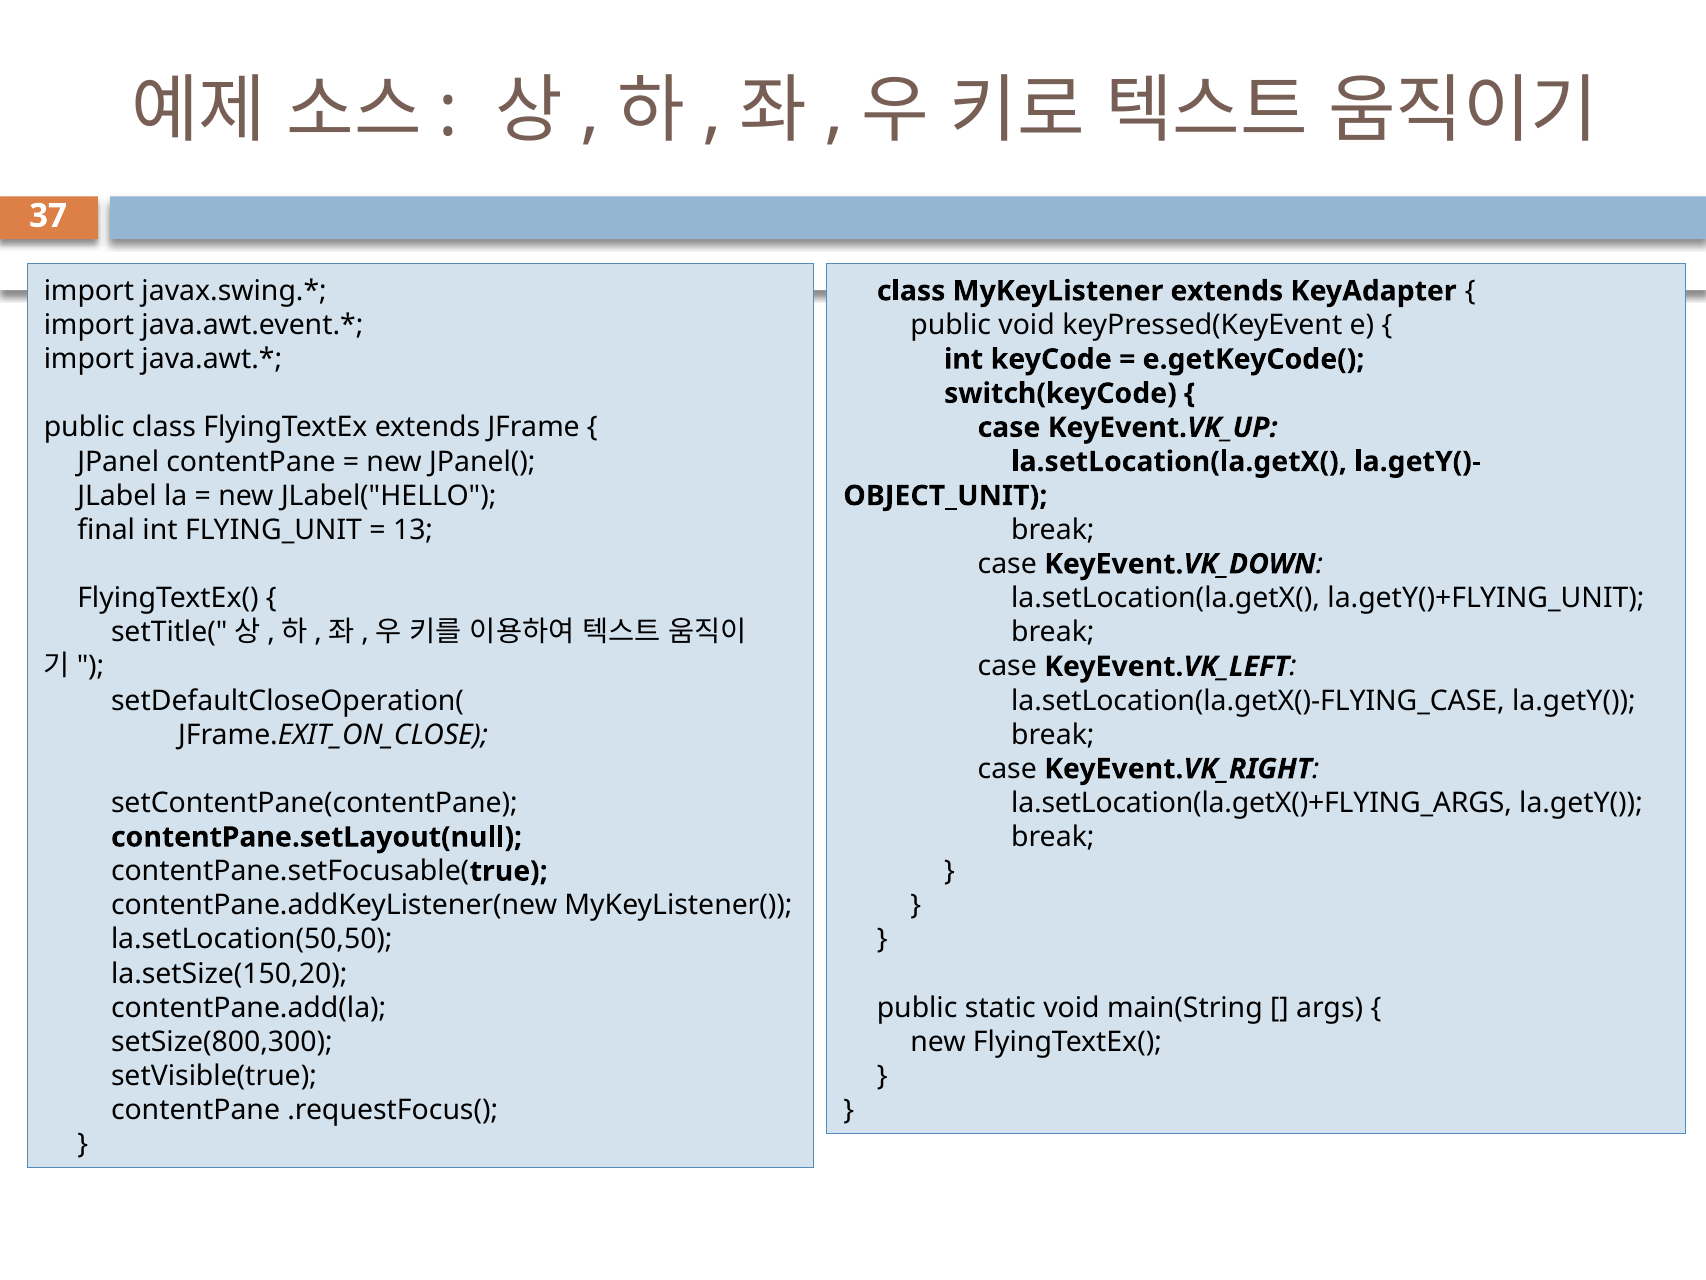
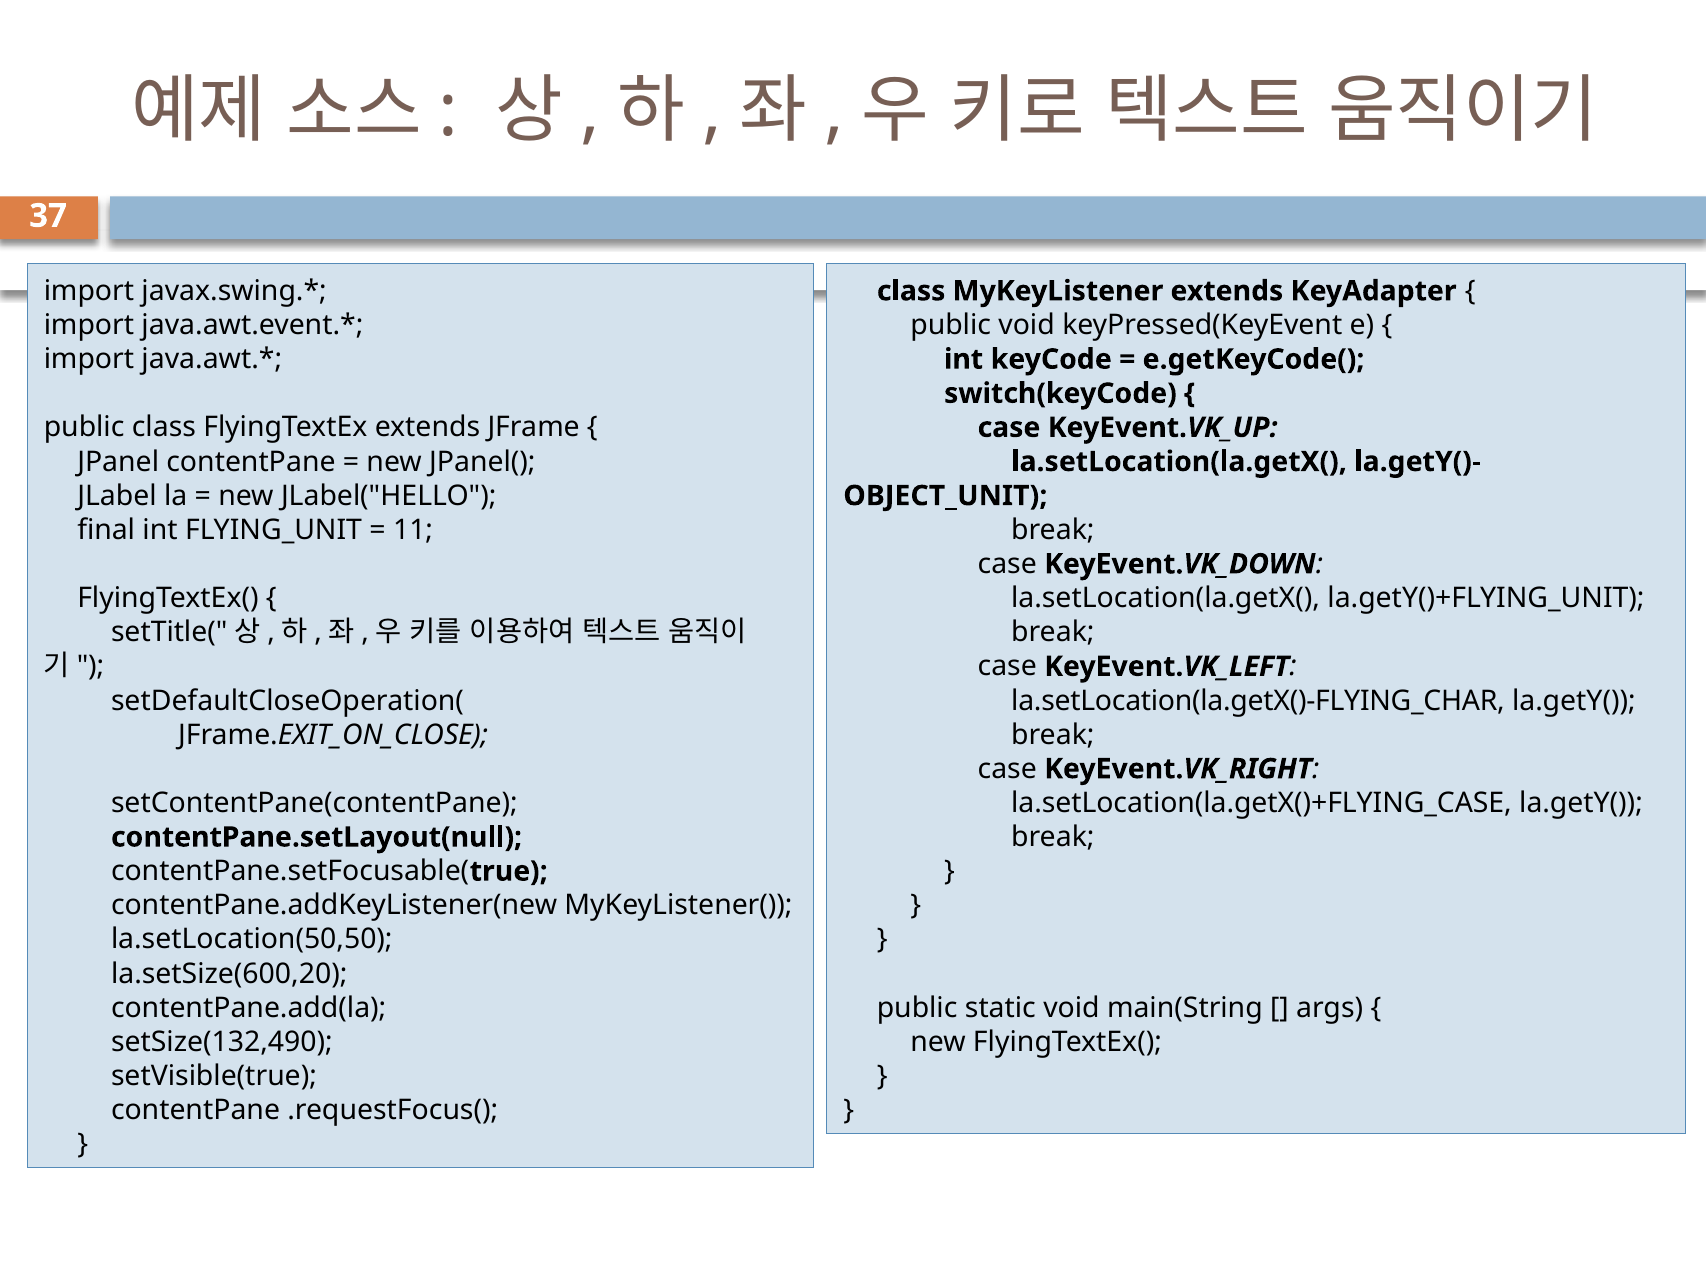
13: 13 -> 11
la.setLocation(la.getX()-FLYING_CASE: la.setLocation(la.getX()-FLYING_CASE -> la.setLocation(la.getX()-FLYING_CHAR
la.setLocation(la.getX()+FLYING_ARGS: la.setLocation(la.getX()+FLYING_ARGS -> la.setLocation(la.getX()+FLYING_CASE
la.setSize(150,20: la.setSize(150,20 -> la.setSize(600,20
setSize(800,300: setSize(800,300 -> setSize(132,490
